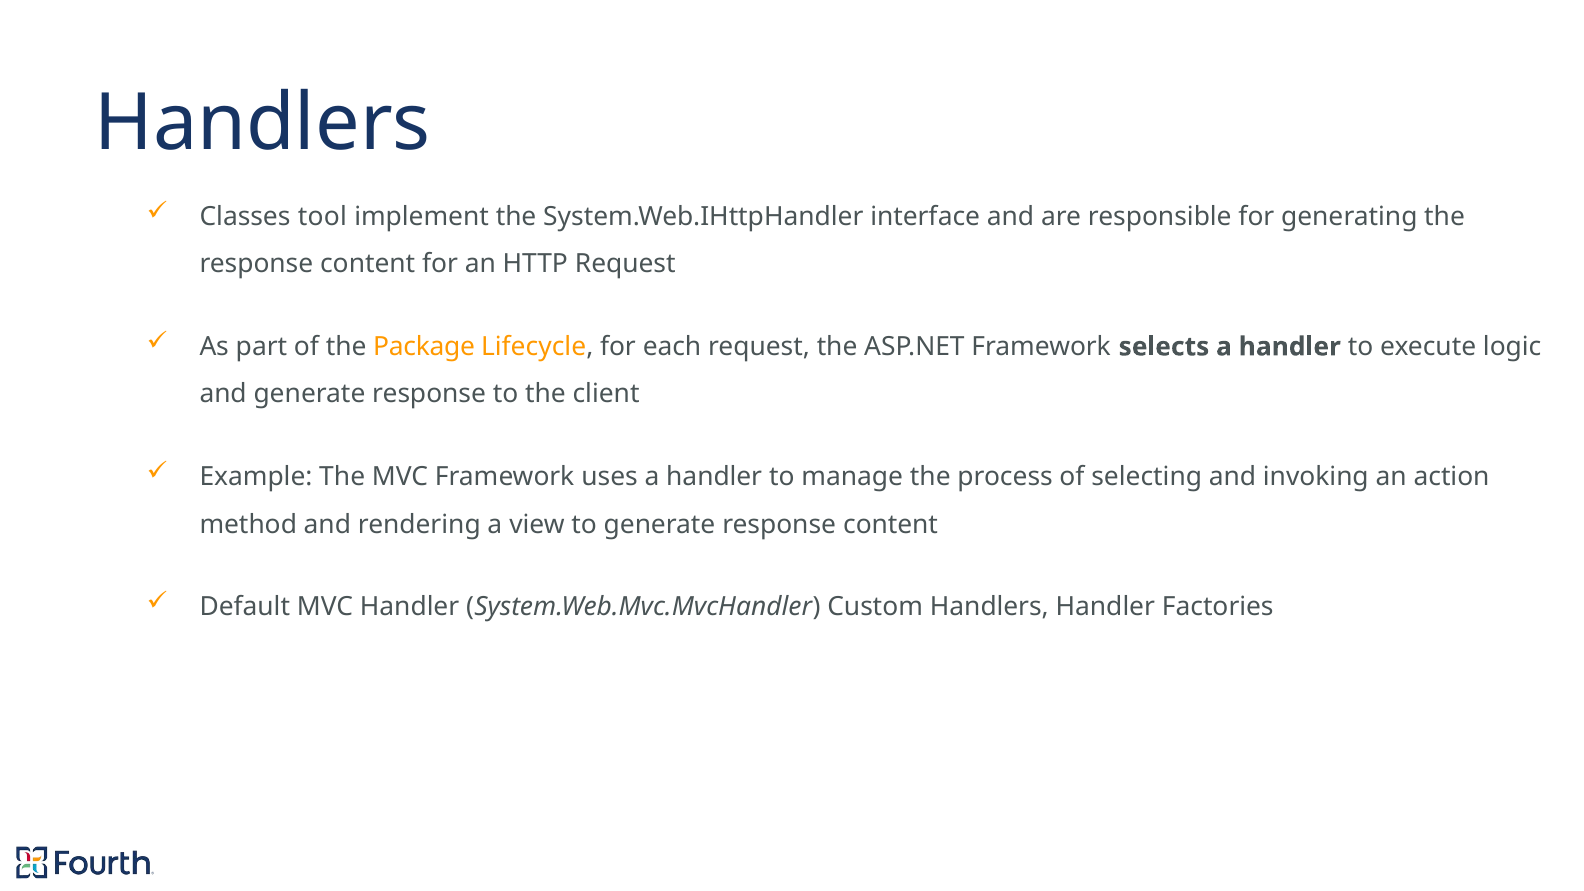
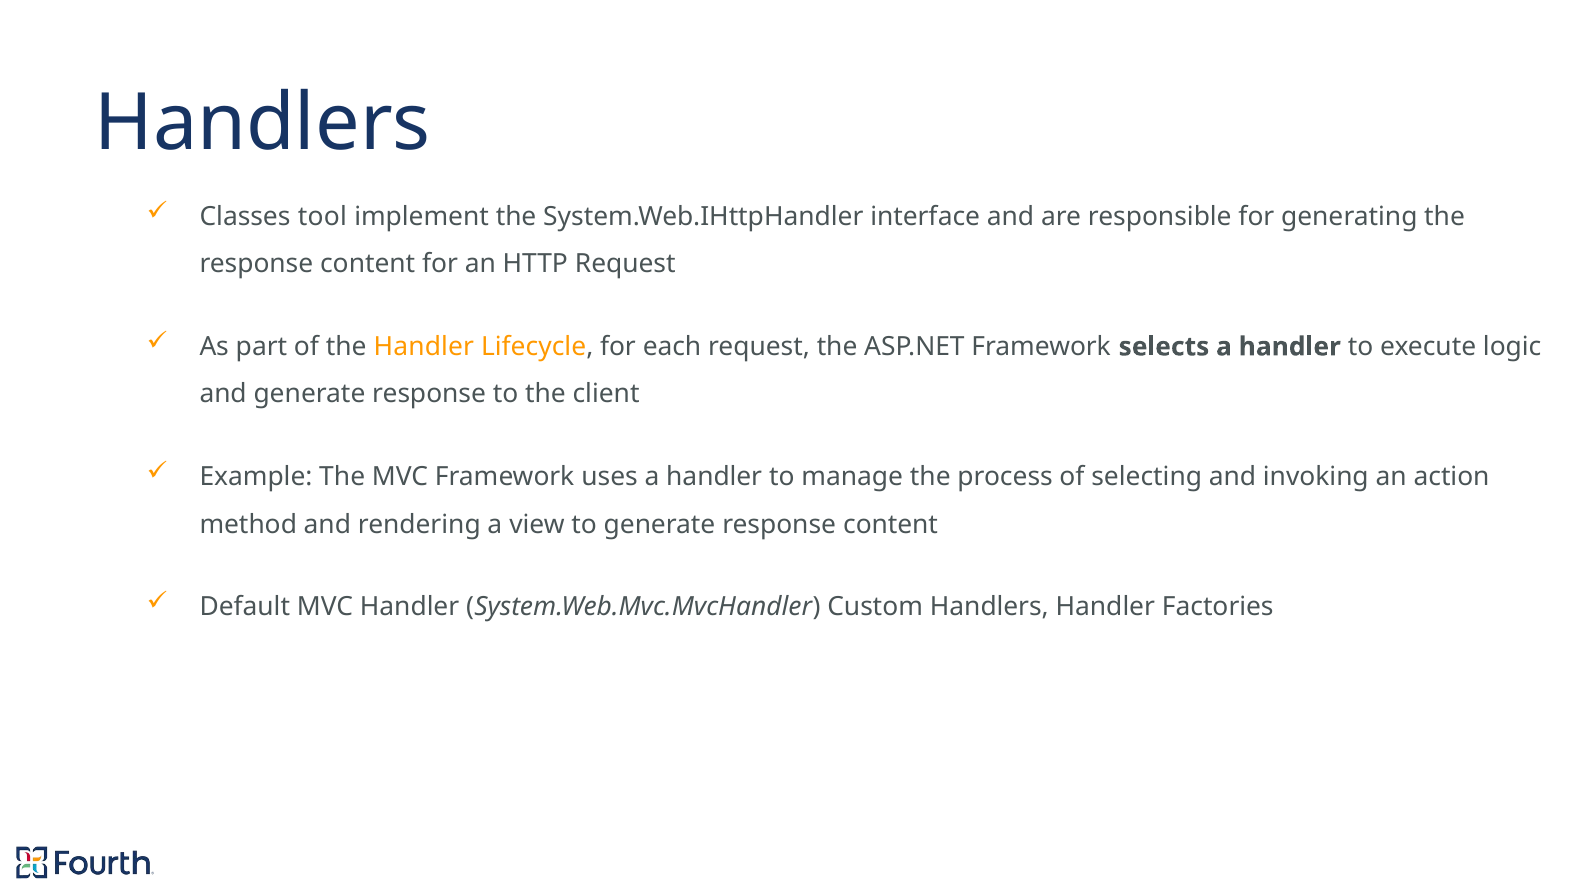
the Package: Package -> Handler
